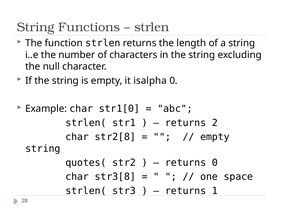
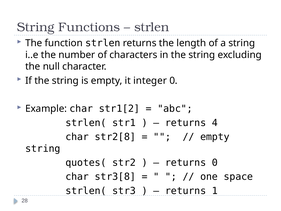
isalpha: isalpha -> integer
str1[0: str1[0 -> str1[2
2: 2 -> 4
